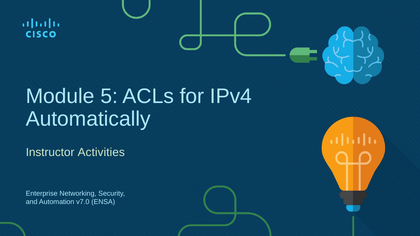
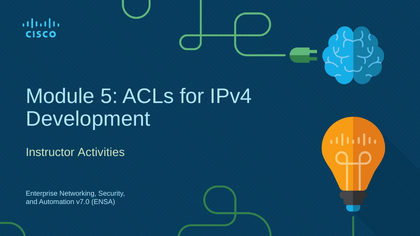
Automatically: Automatically -> Development
